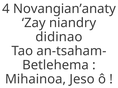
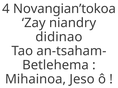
Novangian’anaty: Novangian’anaty -> Novangian’tokoa
